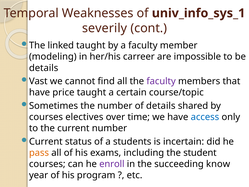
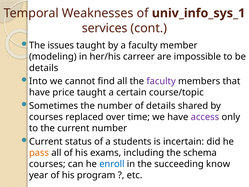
severily: severily -> services
linked: linked -> issues
Vast: Vast -> Into
electives: electives -> replaced
access colour: blue -> purple
student: student -> schema
enroll colour: purple -> blue
